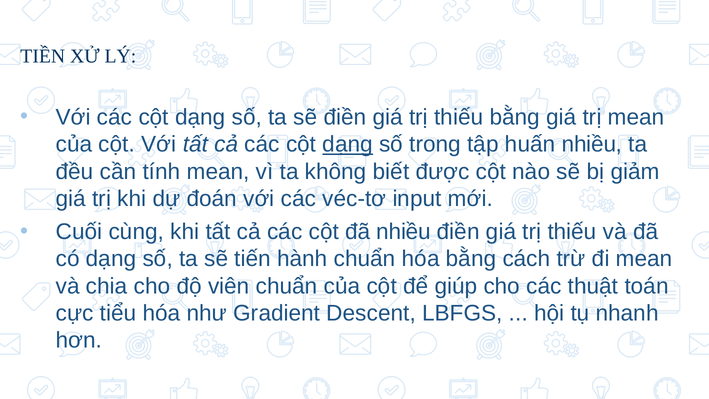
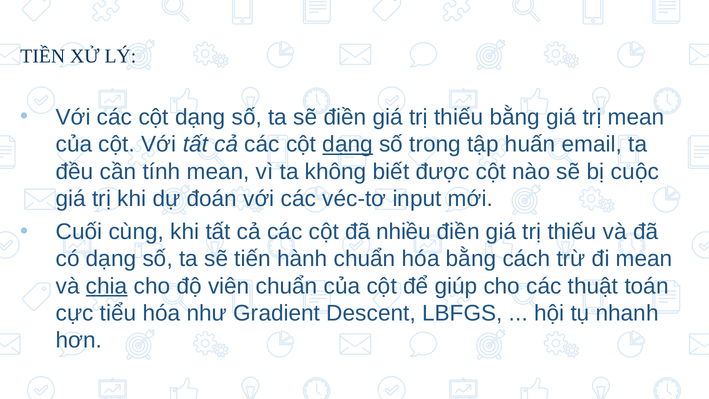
huấn nhiều: nhiều -> email
giảm: giảm -> cuộc
chia underline: none -> present
